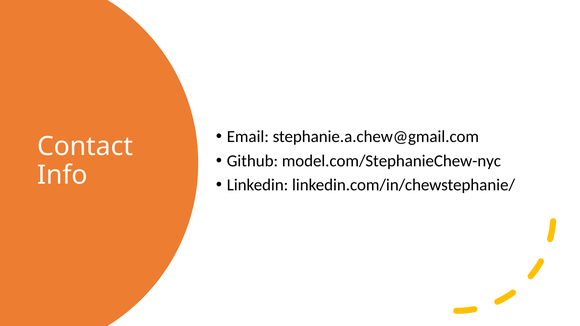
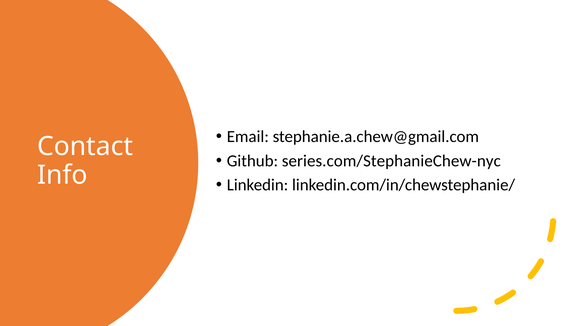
model.com/StephanieChew-nyc: model.com/StephanieChew-nyc -> series.com/StephanieChew-nyc
